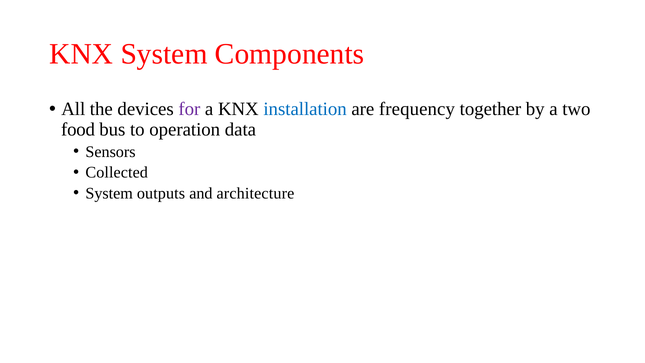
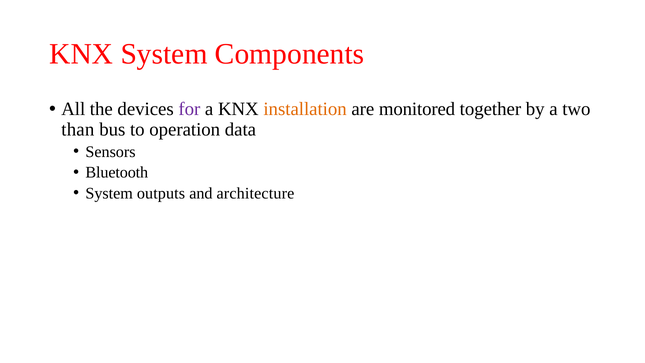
installation colour: blue -> orange
frequency: frequency -> monitored
food: food -> than
Collected: Collected -> Bluetooth
